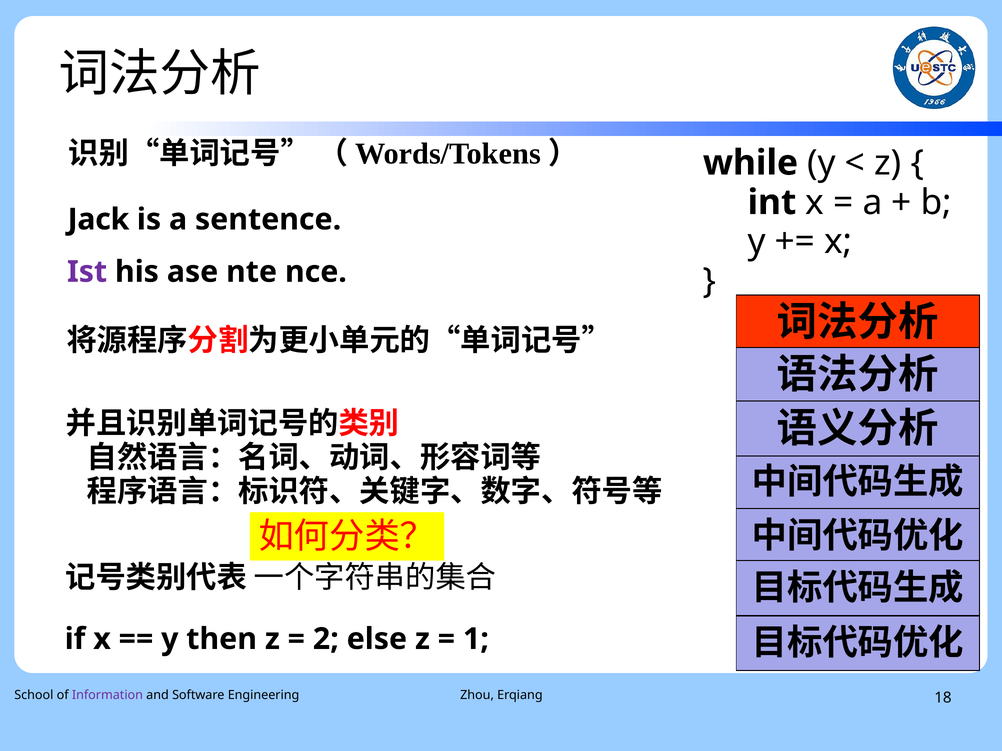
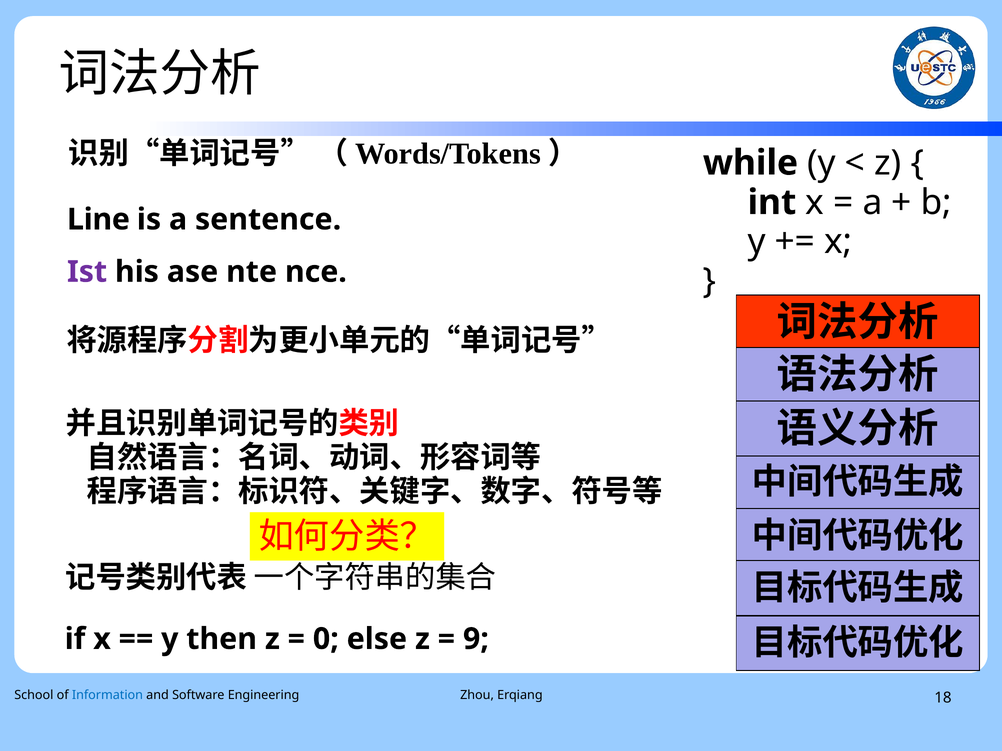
Jack: Jack -> Line
2: 2 -> 0
1: 1 -> 9
Information colour: purple -> blue
